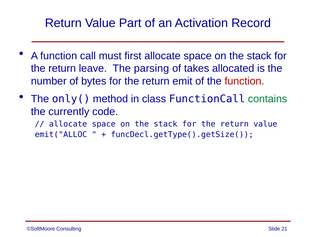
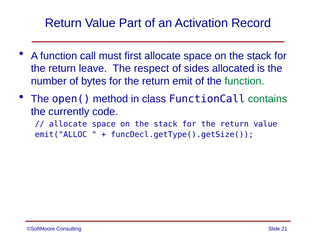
parsing: parsing -> respect
takes: takes -> sides
function at (244, 81) colour: red -> green
only(: only( -> open(
